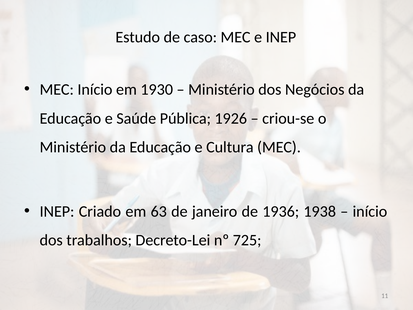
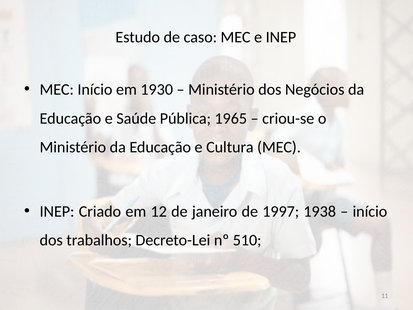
1926: 1926 -> 1965
63: 63 -> 12
1936: 1936 -> 1997
725: 725 -> 510
